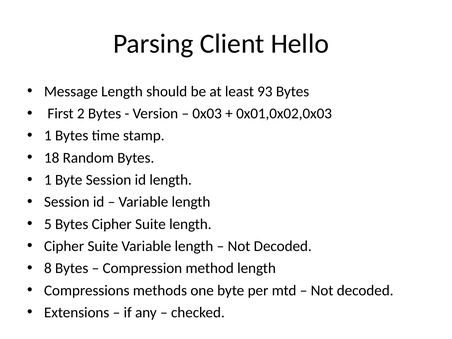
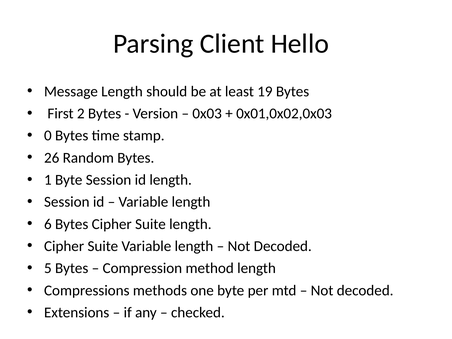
93: 93 -> 19
1 at (48, 136): 1 -> 0
18: 18 -> 26
5: 5 -> 6
8: 8 -> 5
